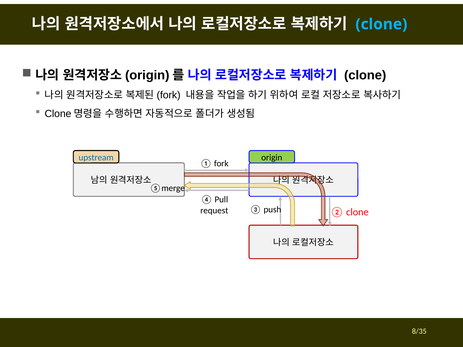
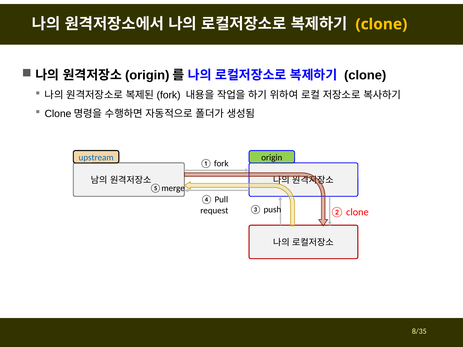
clone at (381, 24) colour: light blue -> yellow
